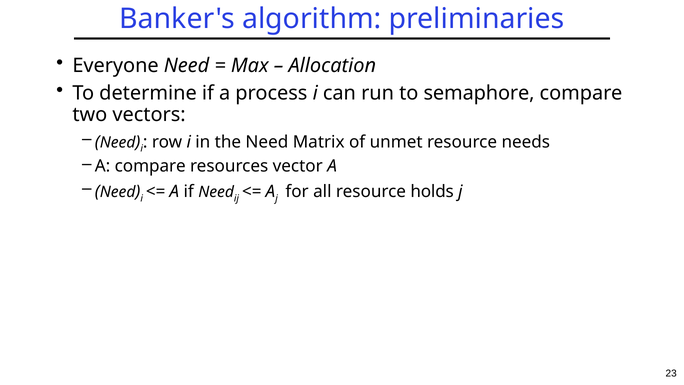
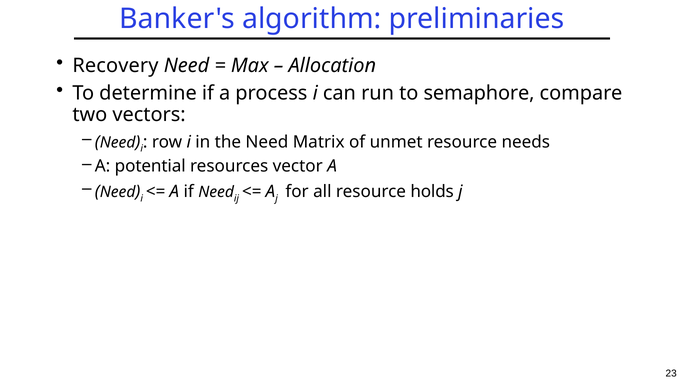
Everyone: Everyone -> Recovery
A compare: compare -> potential
